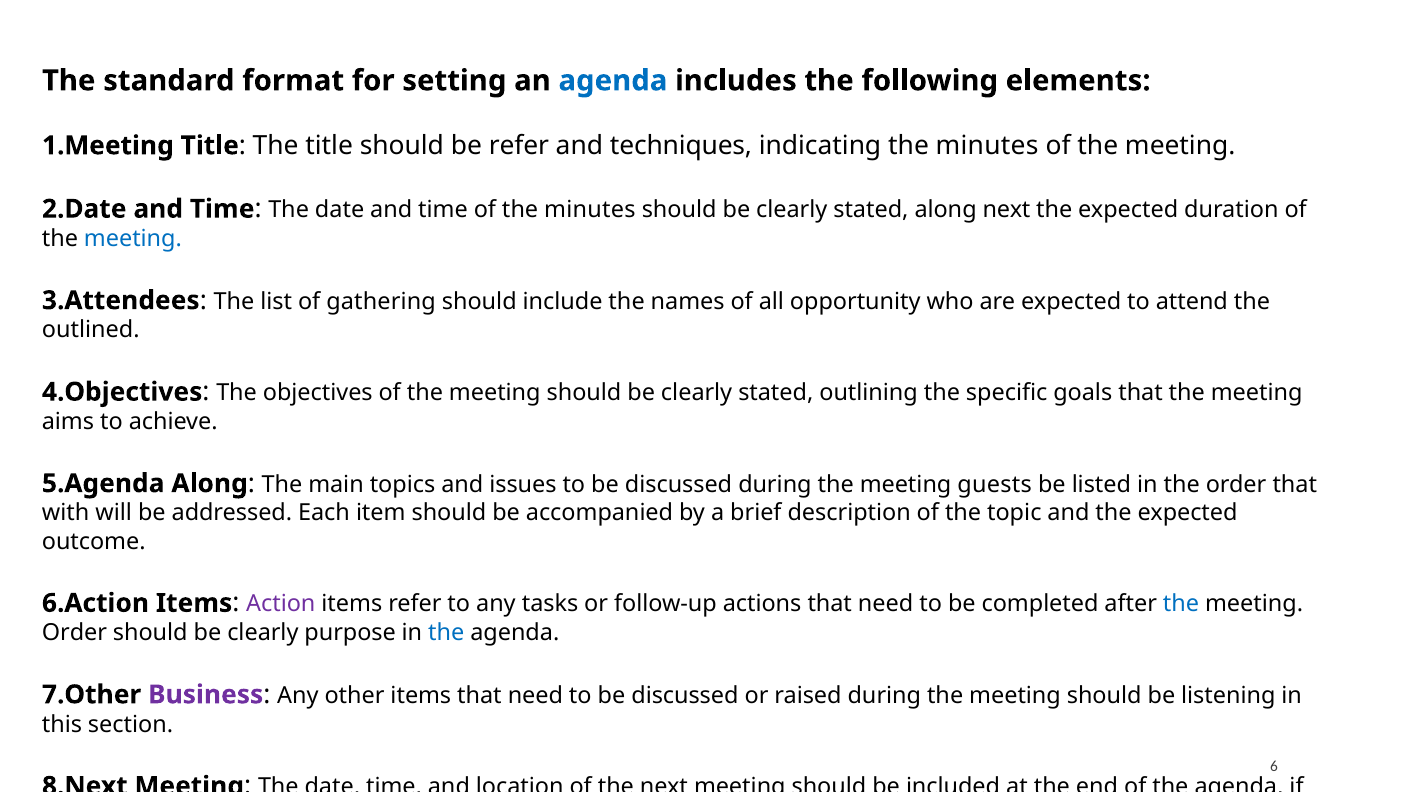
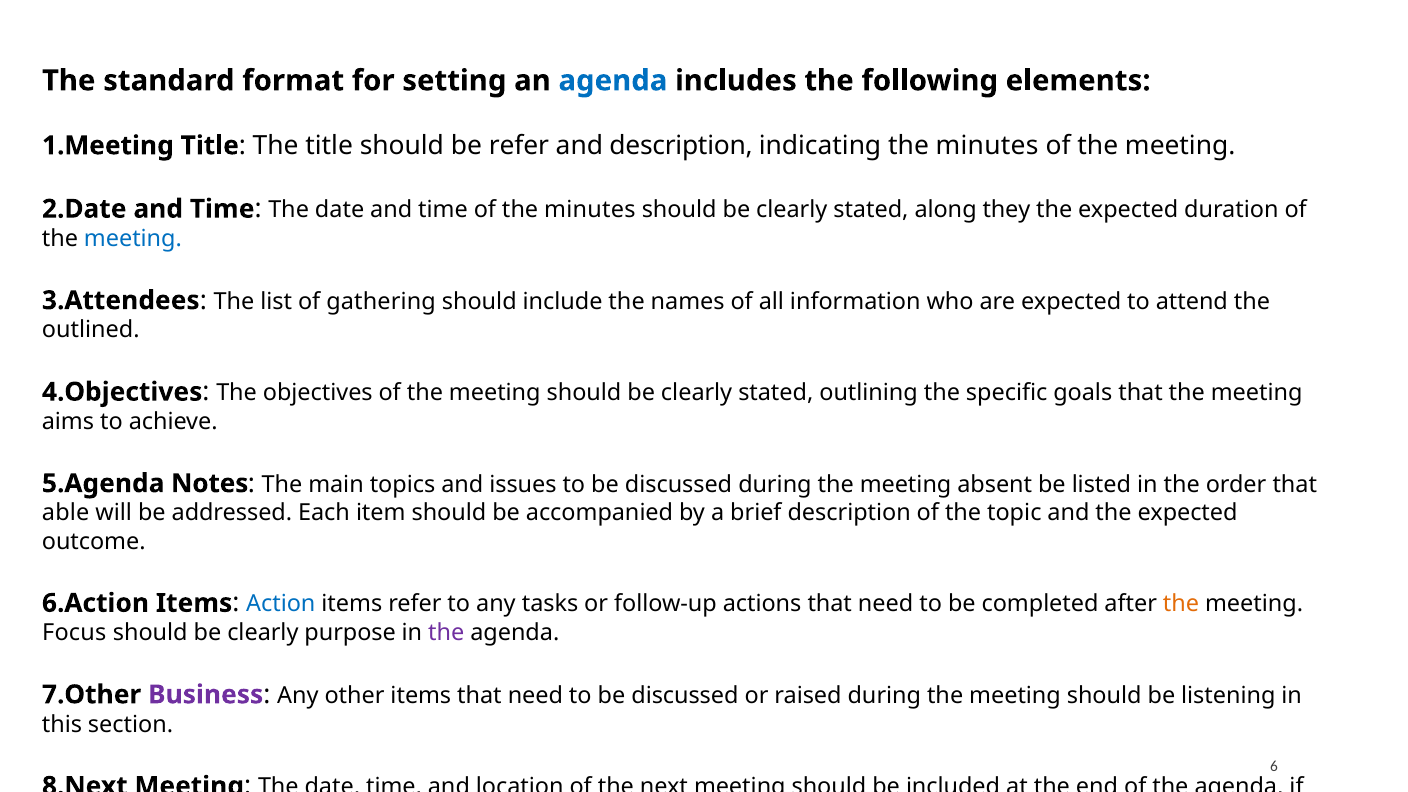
and techniques: techniques -> description
along next: next -> they
opportunity: opportunity -> information
Along at (210, 483): Along -> Notes
guests: guests -> absent
with: with -> able
Action colour: purple -> blue
the at (1181, 604) colour: blue -> orange
Order at (74, 633): Order -> Focus
the at (446, 633) colour: blue -> purple
